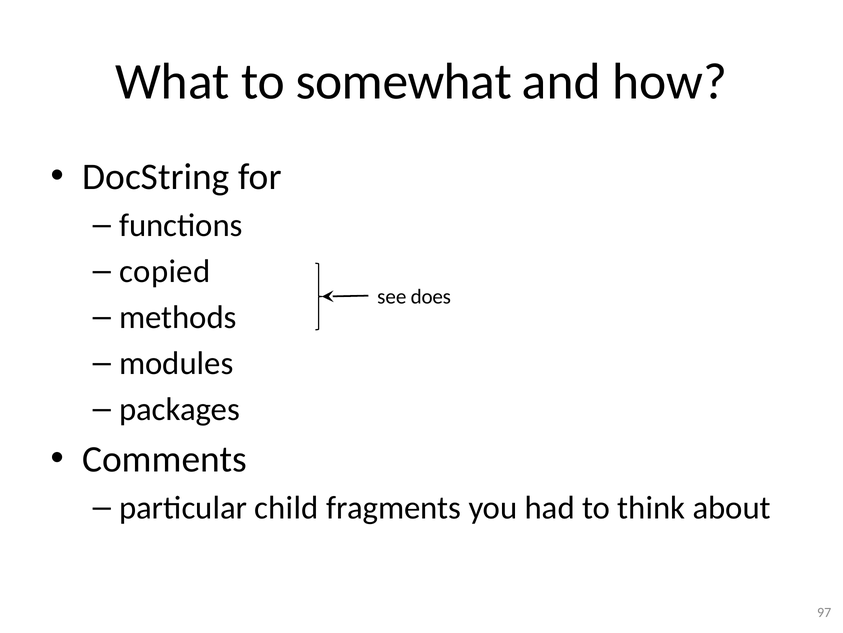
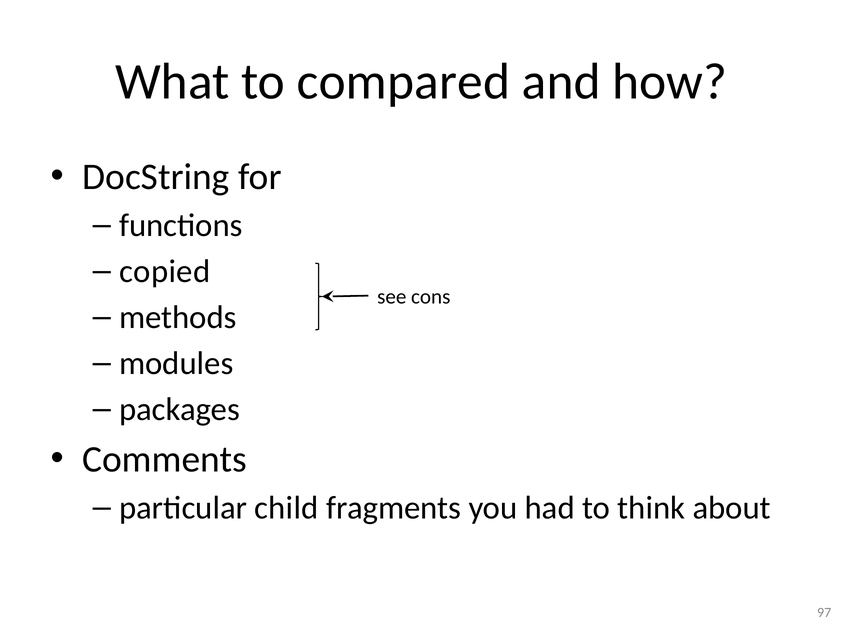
somewhat: somewhat -> compared
does: does -> cons
